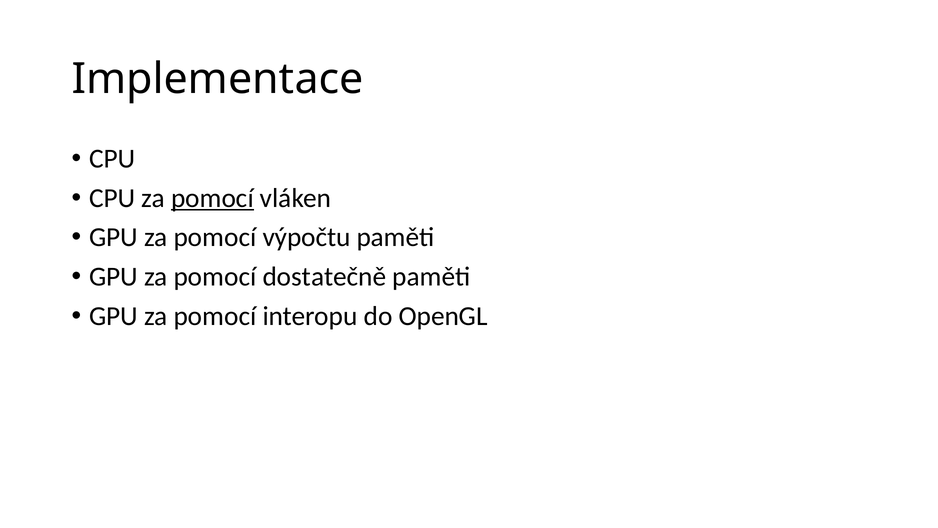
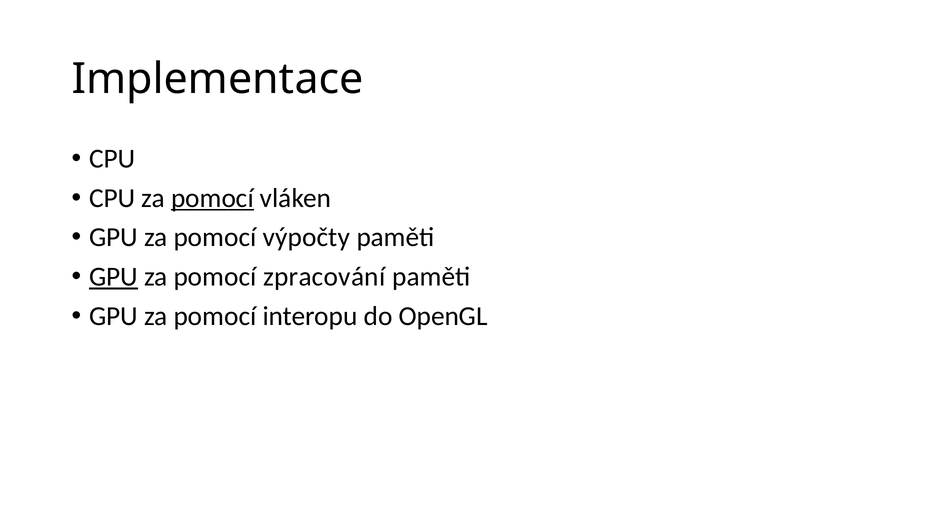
výpočtu: výpočtu -> výpočty
GPU at (114, 277) underline: none -> present
dostatečně: dostatečně -> zpracování
